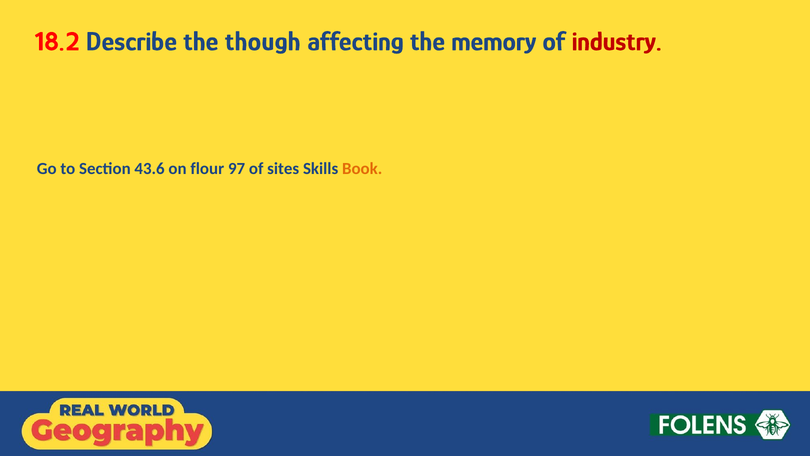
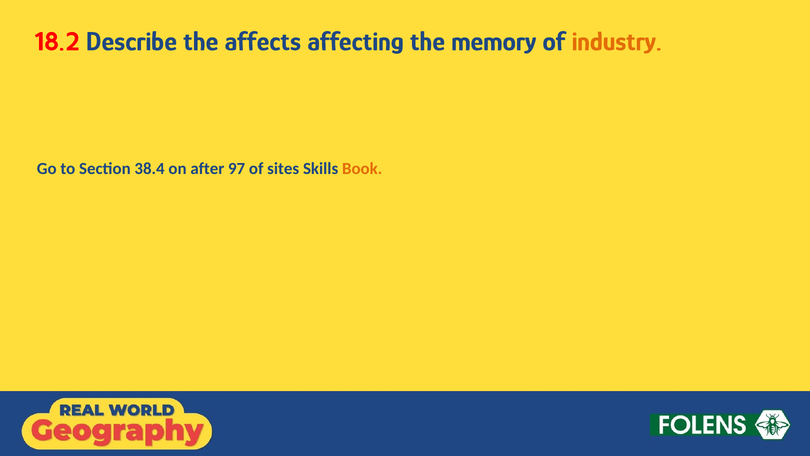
though: though -> affects
industry colour: red -> orange
43.6: 43.6 -> 38.4
flour: flour -> after
